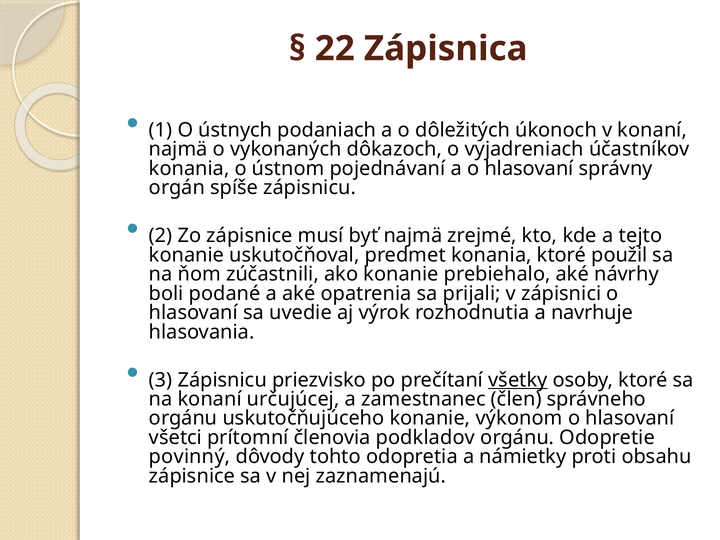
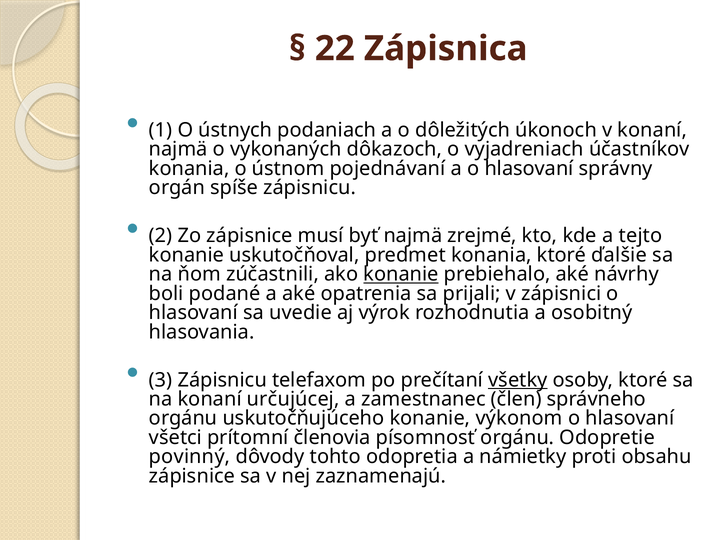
použil: použil -> ďalšie
konanie at (401, 274) underline: none -> present
navrhuje: navrhuje -> osobitný
priezvisko: priezvisko -> telefaxom
podkladov: podkladov -> písomnosť
